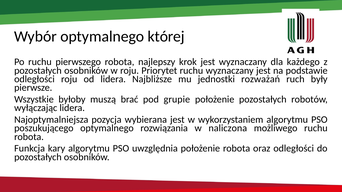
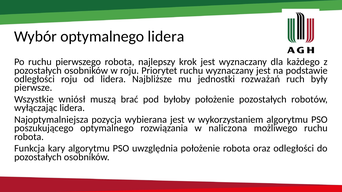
optymalnego której: której -> lidera
byłoby: byłoby -> wniósł
grupie: grupie -> byłoby
